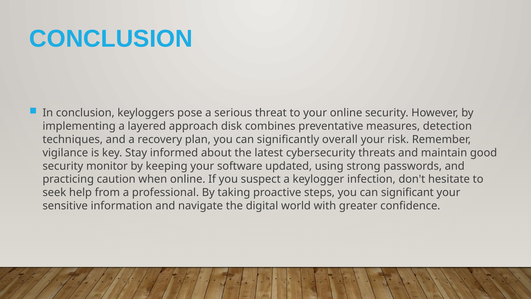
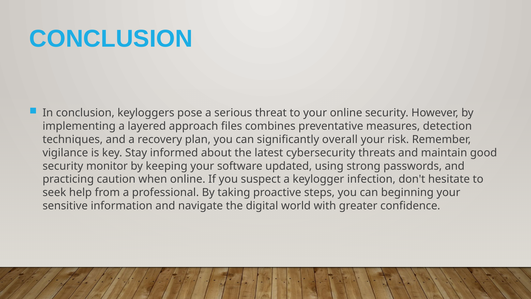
disk: disk -> files
significant: significant -> beginning
